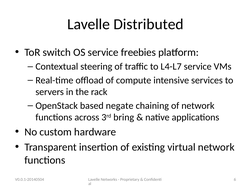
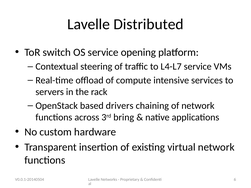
freebies: freebies -> opening
negate: negate -> drivers
